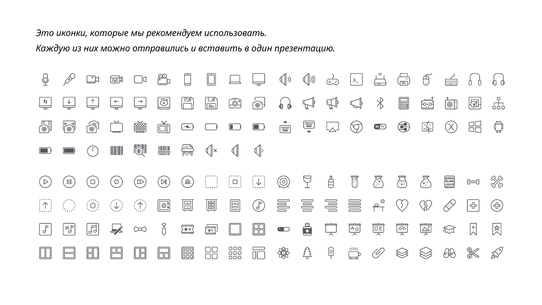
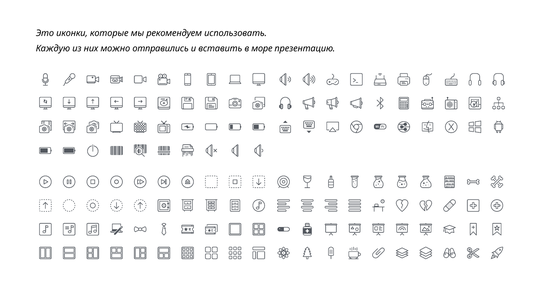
один: один -> море
